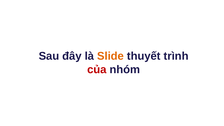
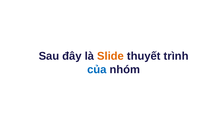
của colour: red -> blue
